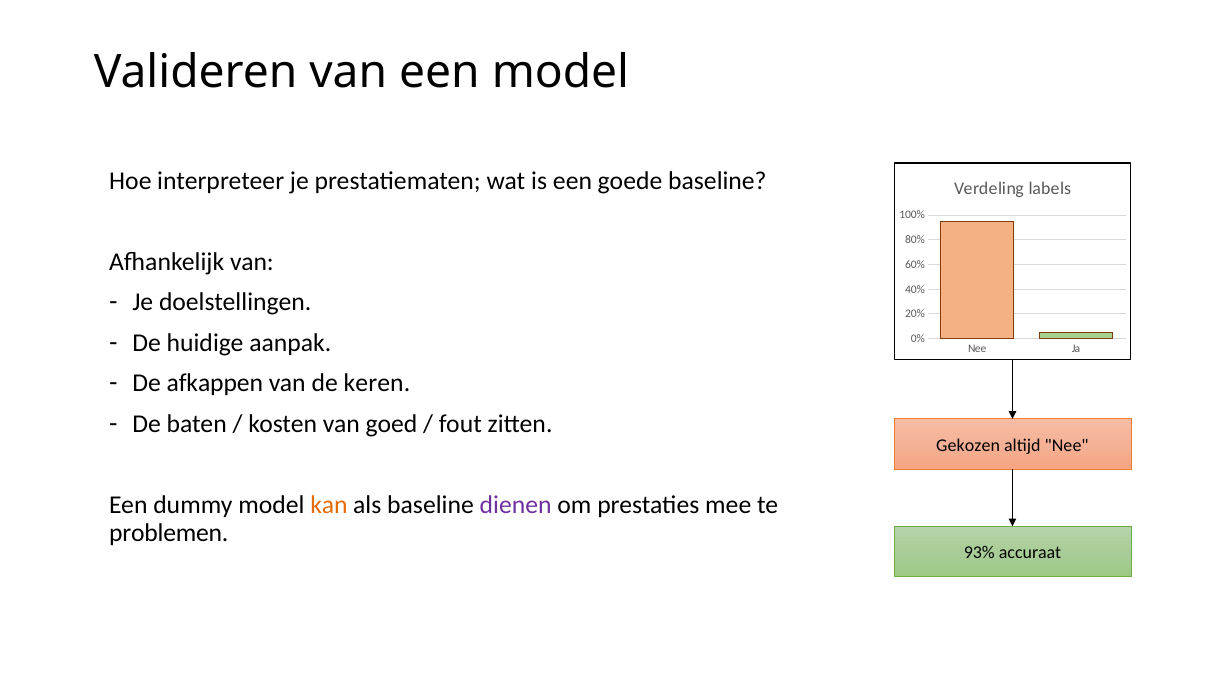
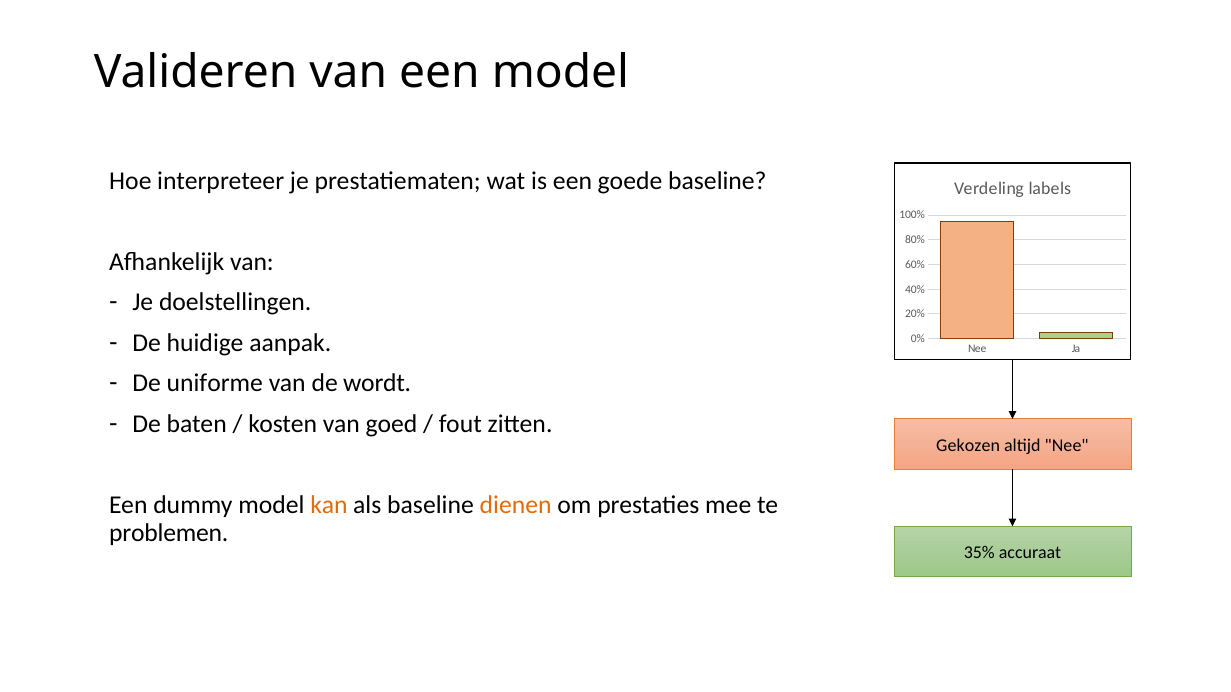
afkappen: afkappen -> uniforme
keren: keren -> wordt
dienen colour: purple -> orange
93%: 93% -> 35%
